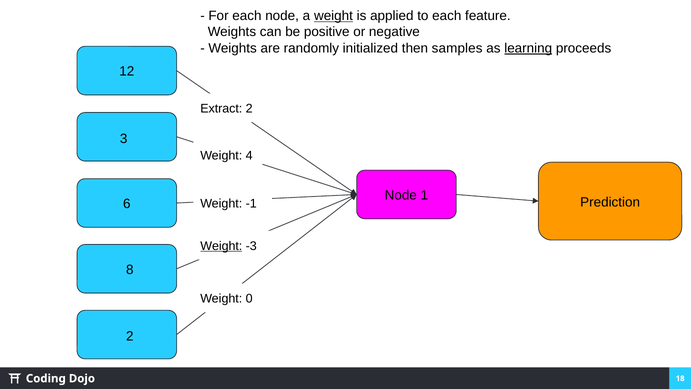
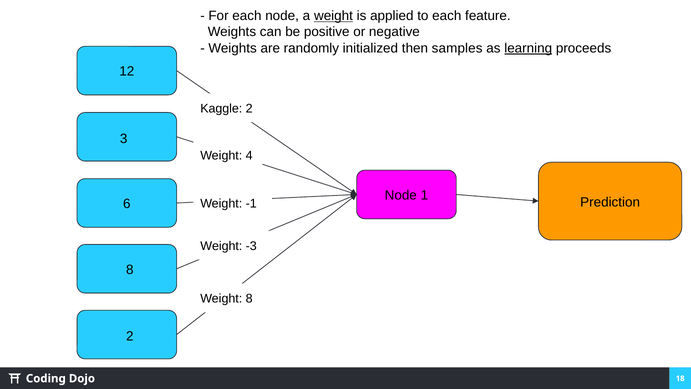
Extract: Extract -> Kaggle
Weight at (221, 246) underline: present -> none
Weight 0: 0 -> 8
